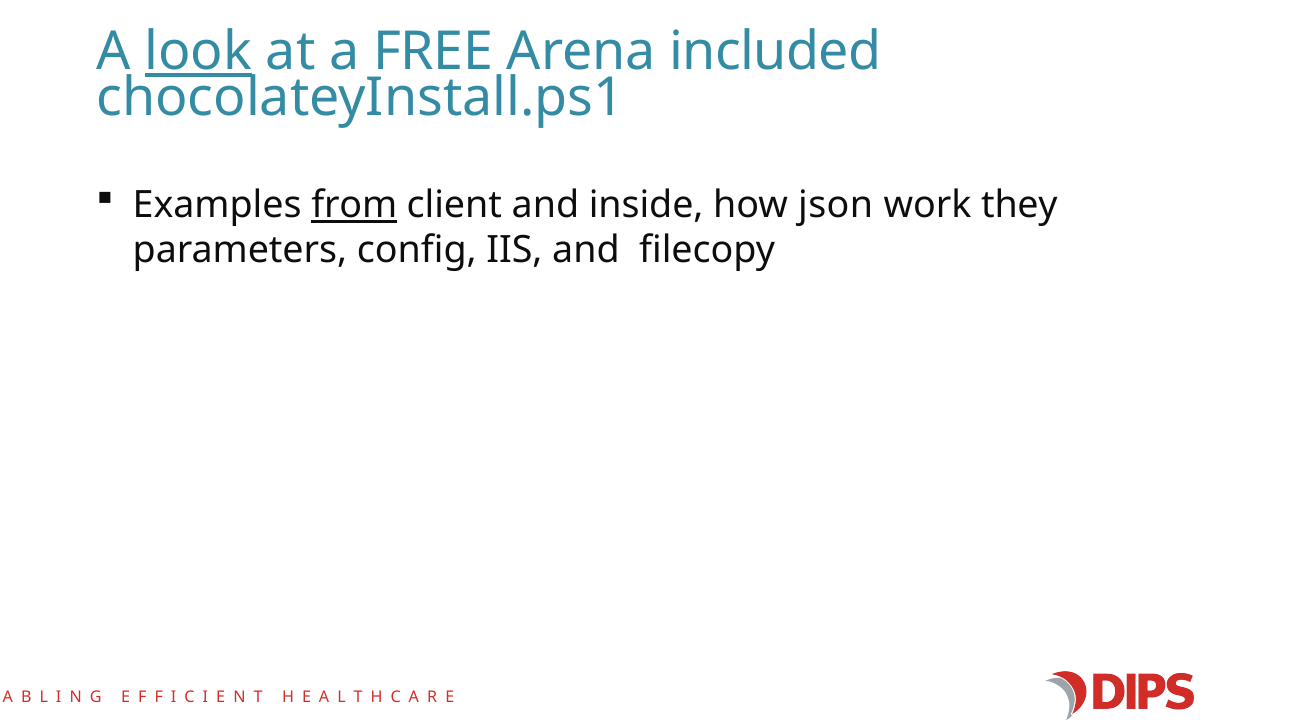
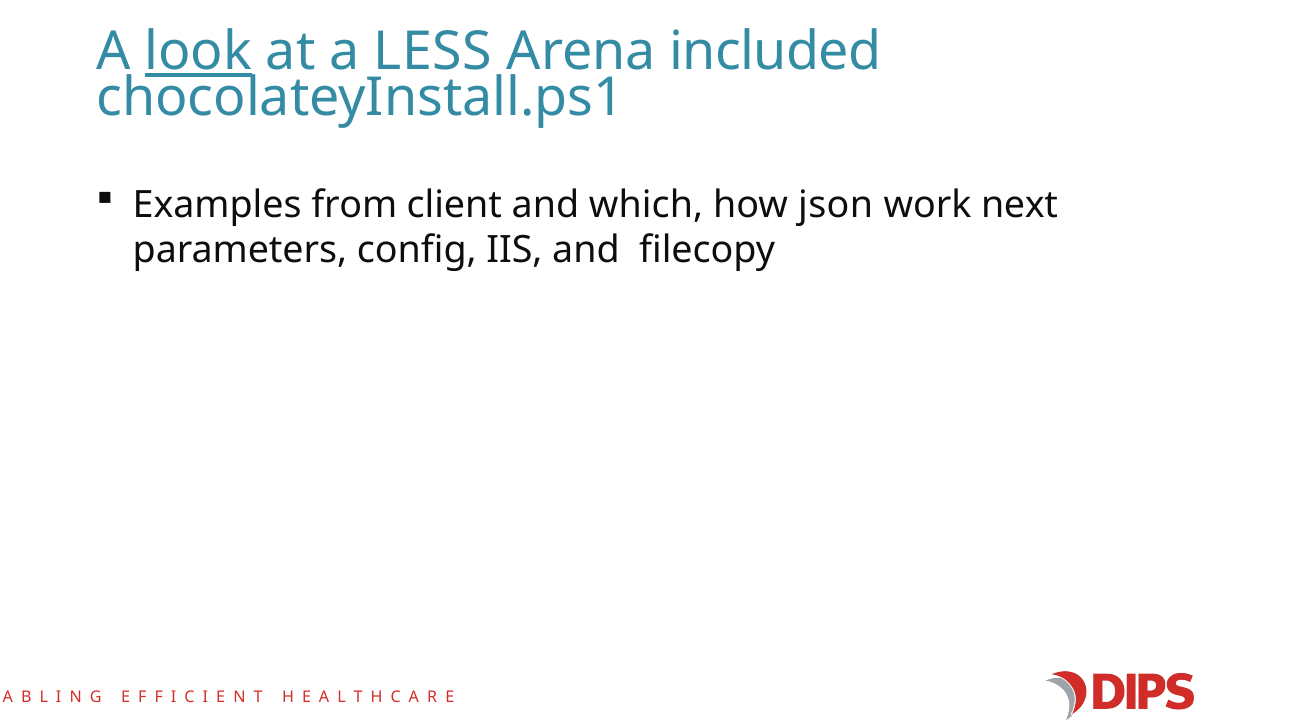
FREE: FREE -> LESS
from underline: present -> none
inside: inside -> which
they: they -> next
